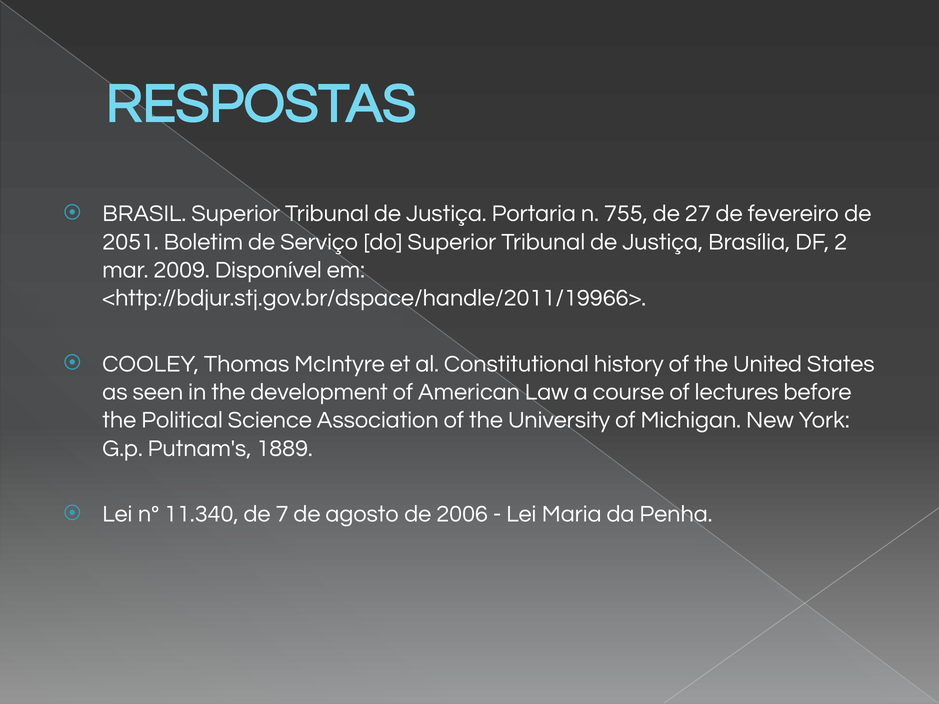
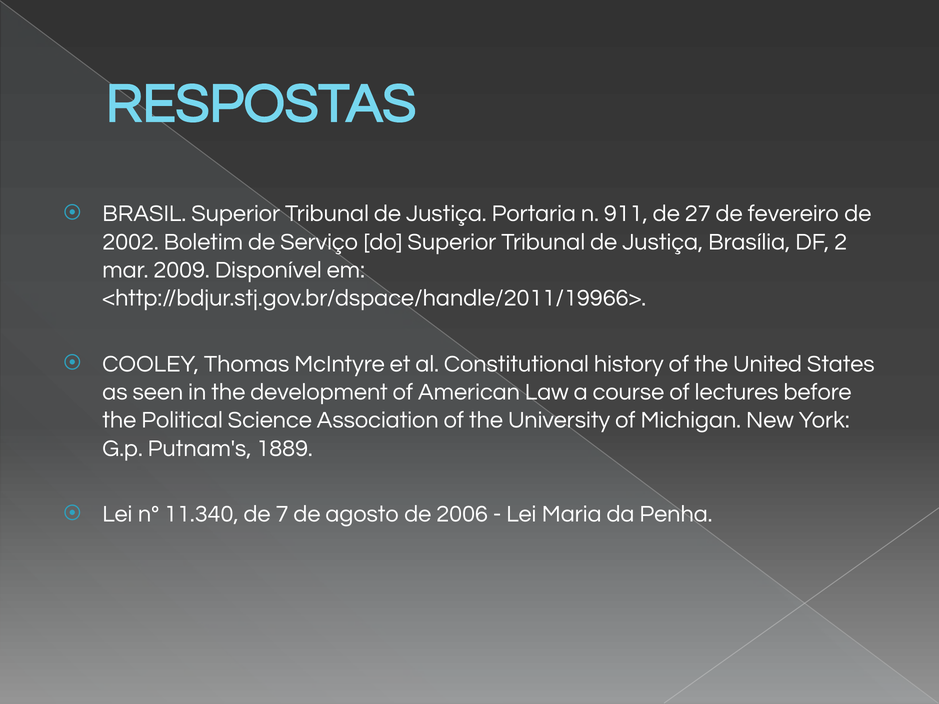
755: 755 -> 911
2051: 2051 -> 2002
